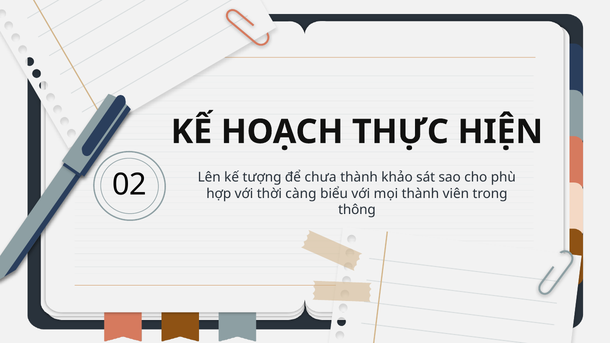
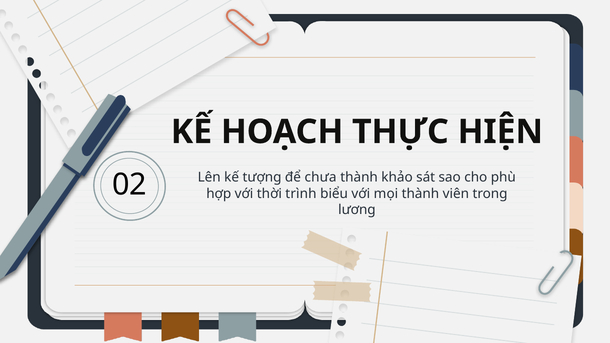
càng: càng -> trình
thông: thông -> lương
